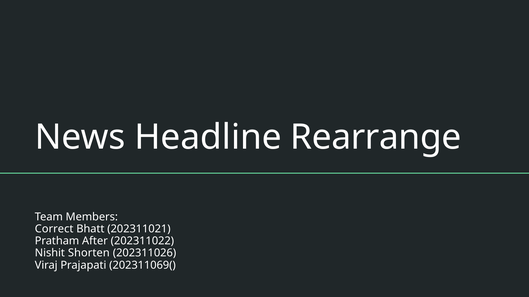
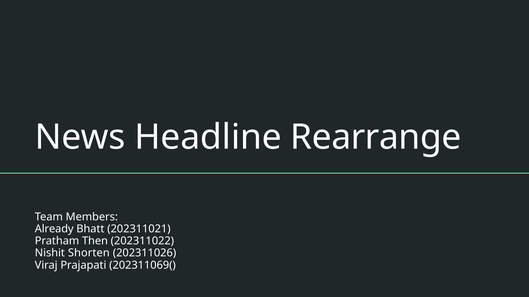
Correct: Correct -> Already
After: After -> Then
